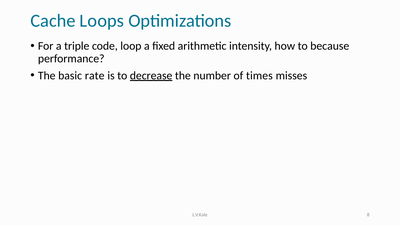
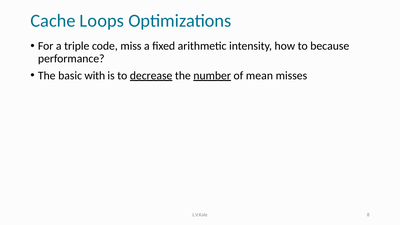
loop: loop -> miss
rate: rate -> with
number underline: none -> present
times: times -> mean
